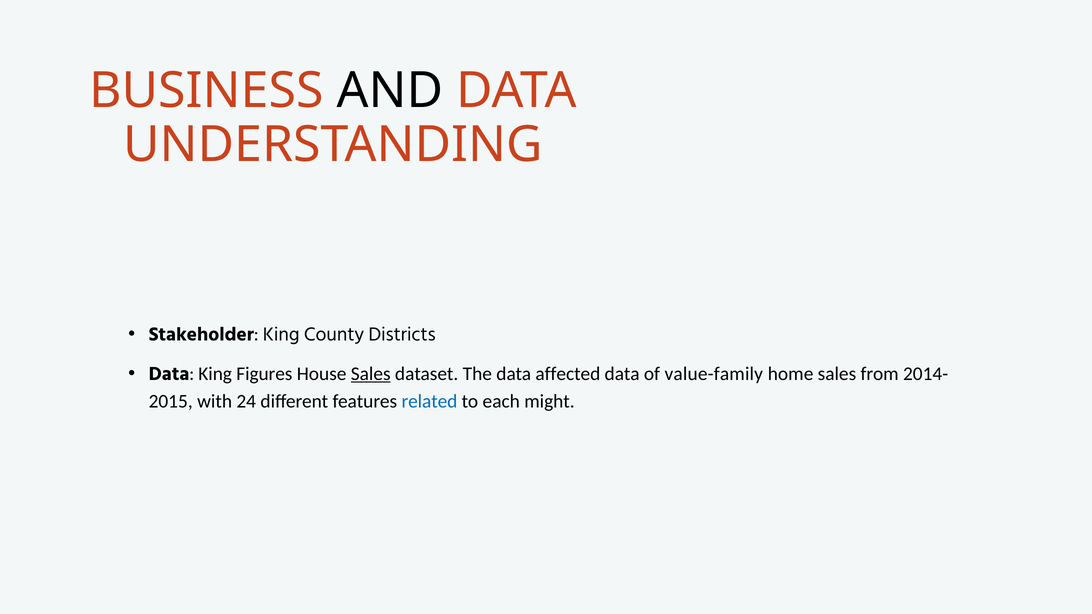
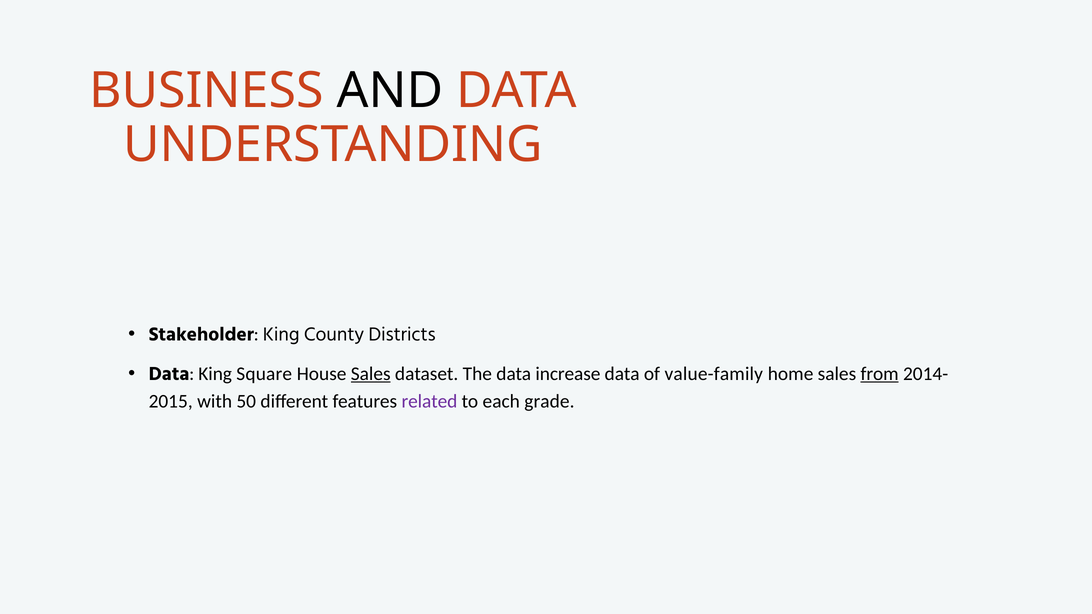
Figures: Figures -> Square
affected: affected -> increase
from underline: none -> present
24: 24 -> 50
related colour: blue -> purple
might: might -> grade
